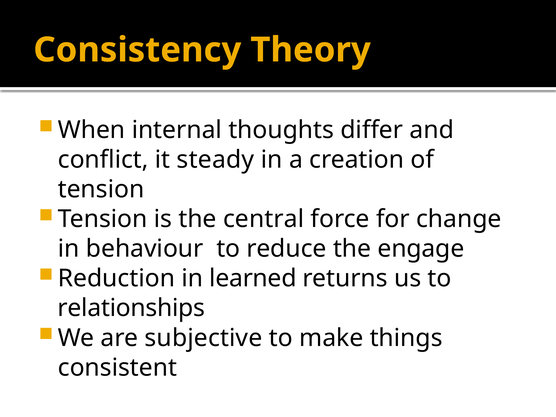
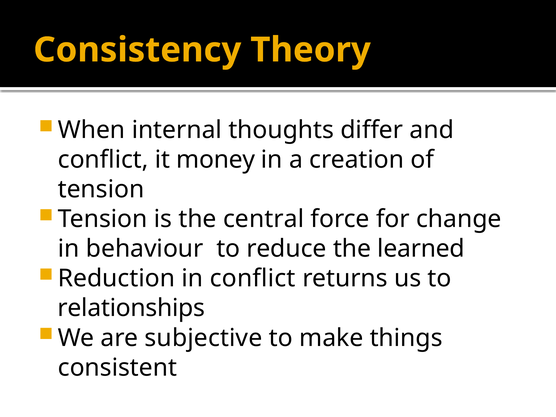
steady: steady -> money
engage: engage -> learned
in learned: learned -> conflict
